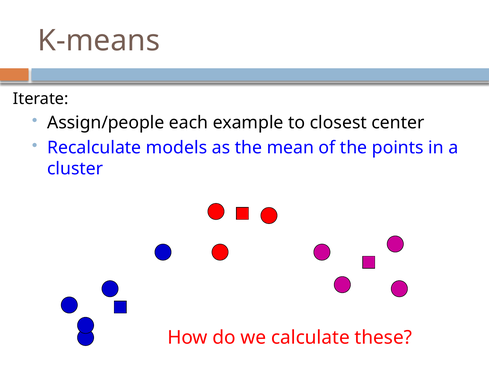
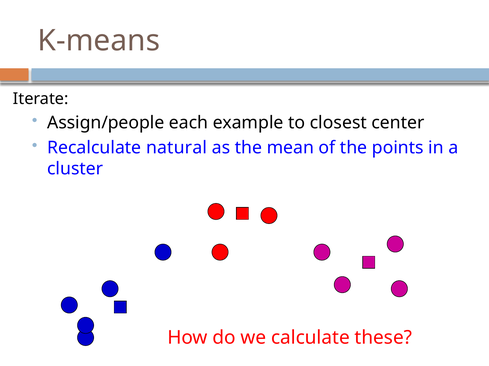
models: models -> natural
